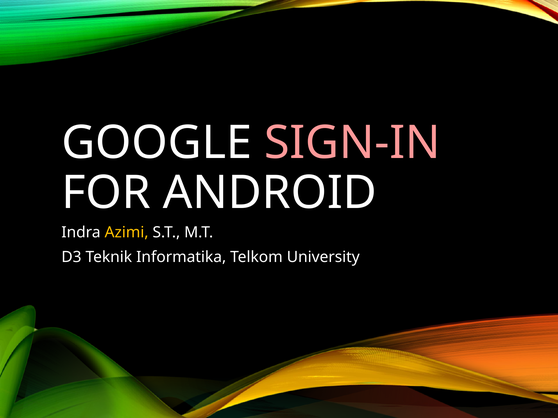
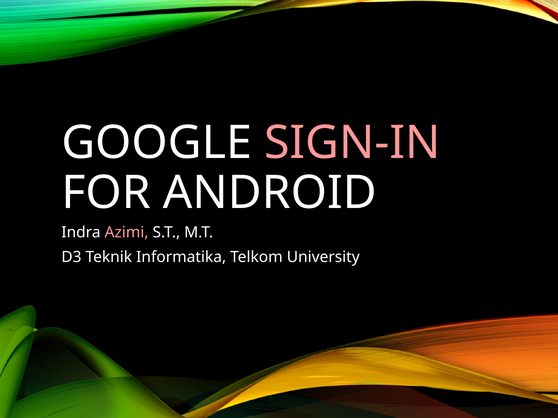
Azimi colour: yellow -> pink
